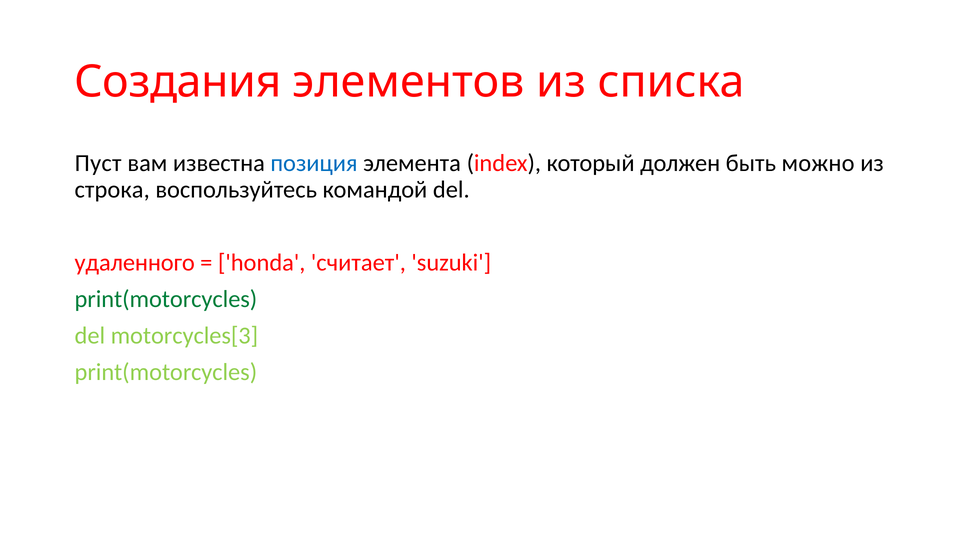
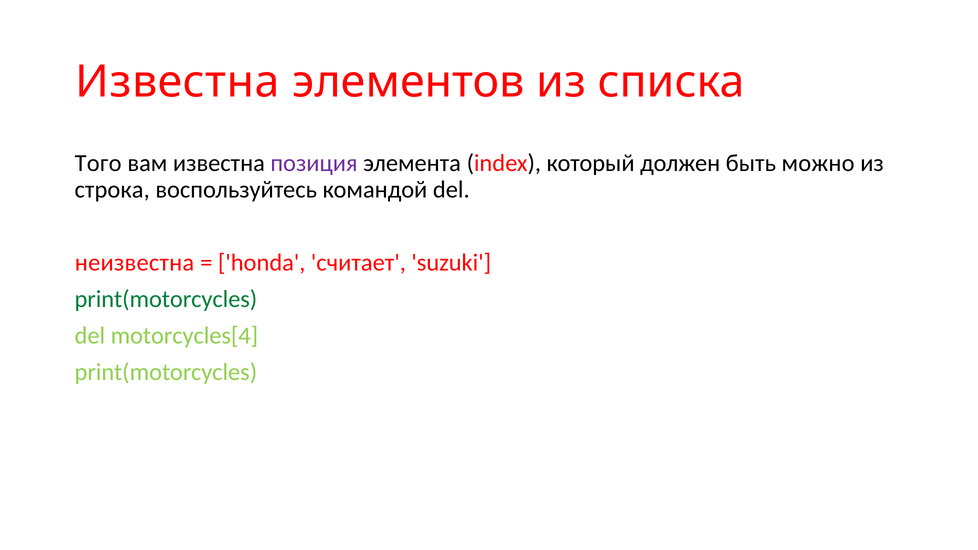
Создания at (178, 82): Создания -> Известна
Пуст: Пуст -> Того
позиция colour: blue -> purple
удаленного: удаленного -> неизвестна
motorcycles[3: motorcycles[3 -> motorcycles[4
